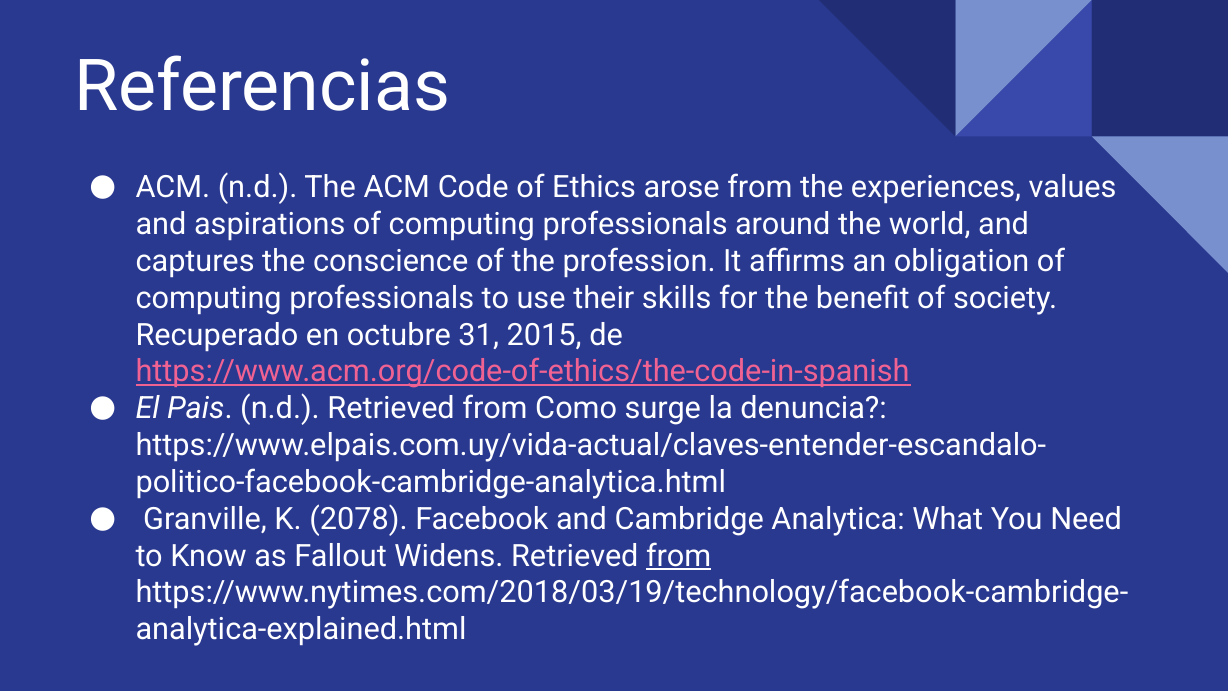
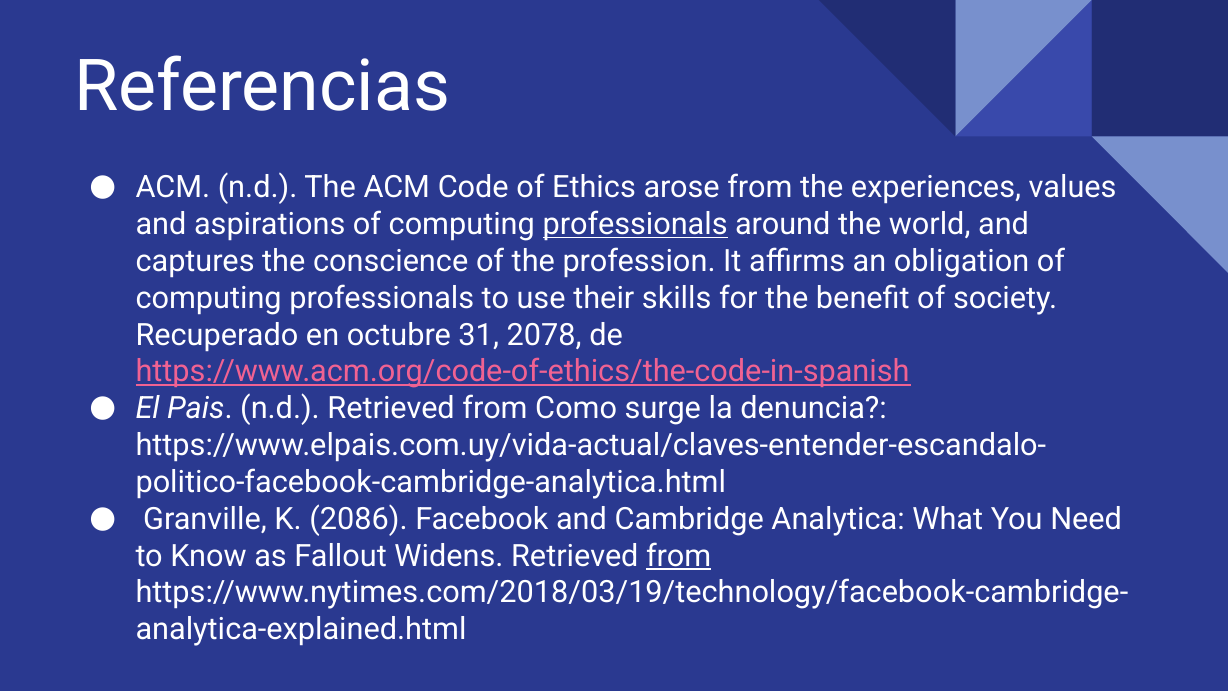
professionals at (635, 224) underline: none -> present
2015: 2015 -> 2078
2078: 2078 -> 2086
